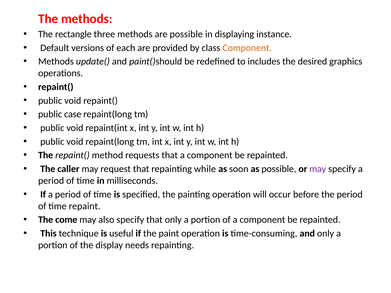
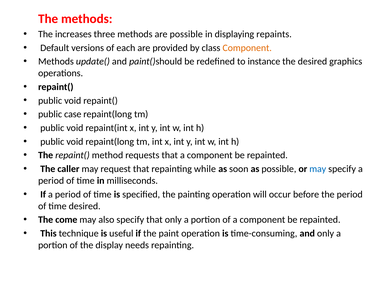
rectangle: rectangle -> increases
instance: instance -> repaints
includes: includes -> instance
may at (318, 169) colour: purple -> blue
time repaint: repaint -> desired
